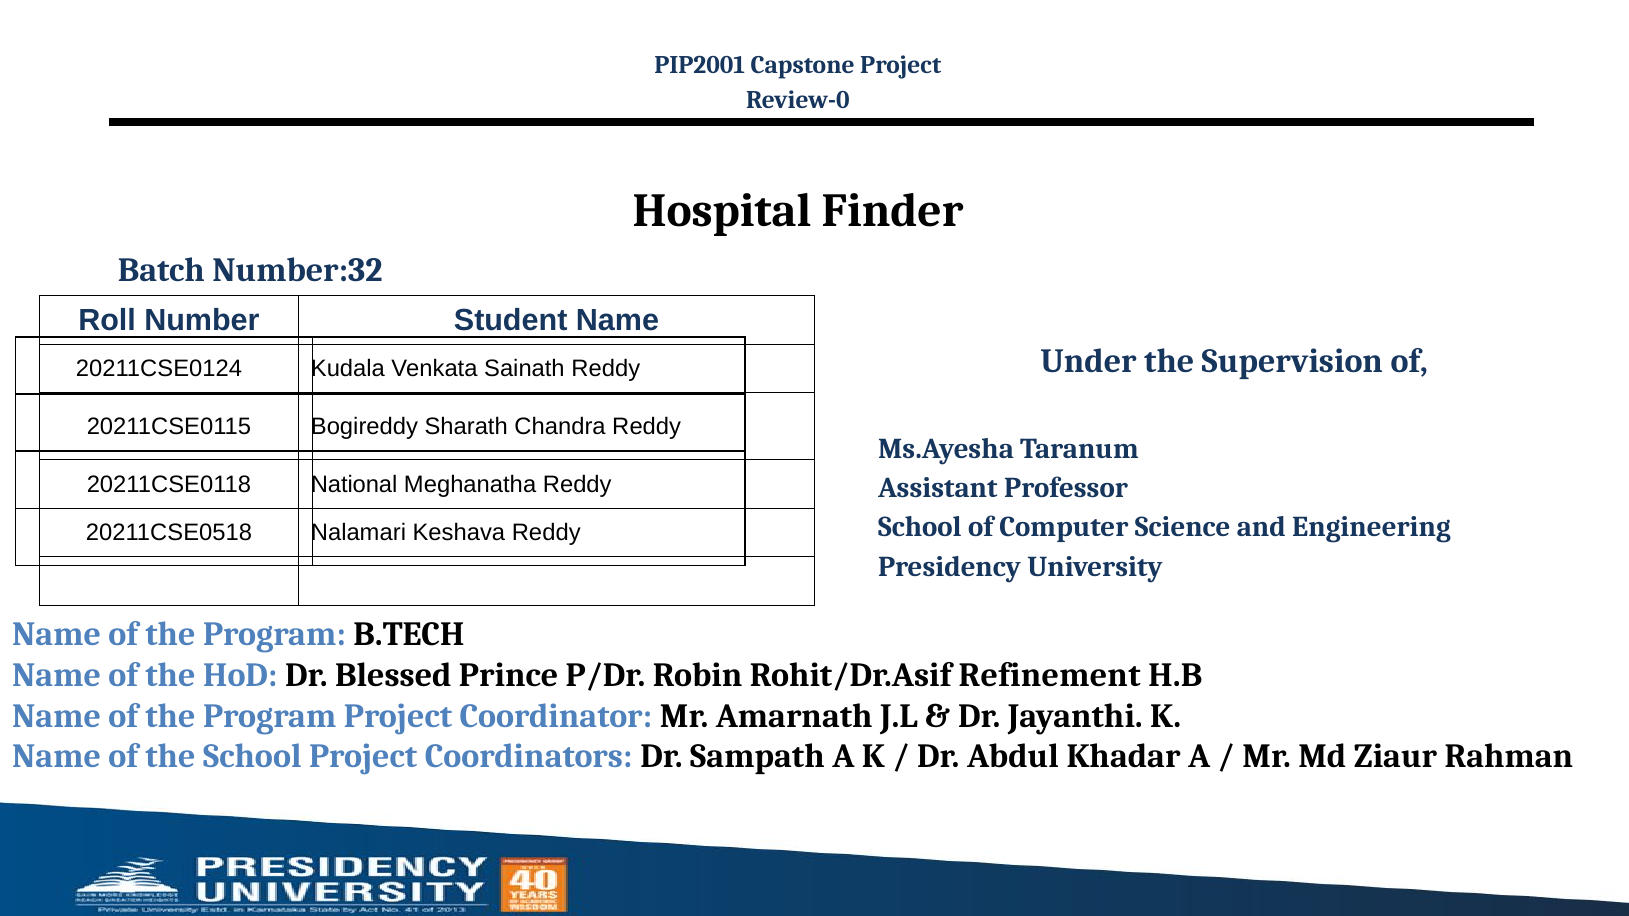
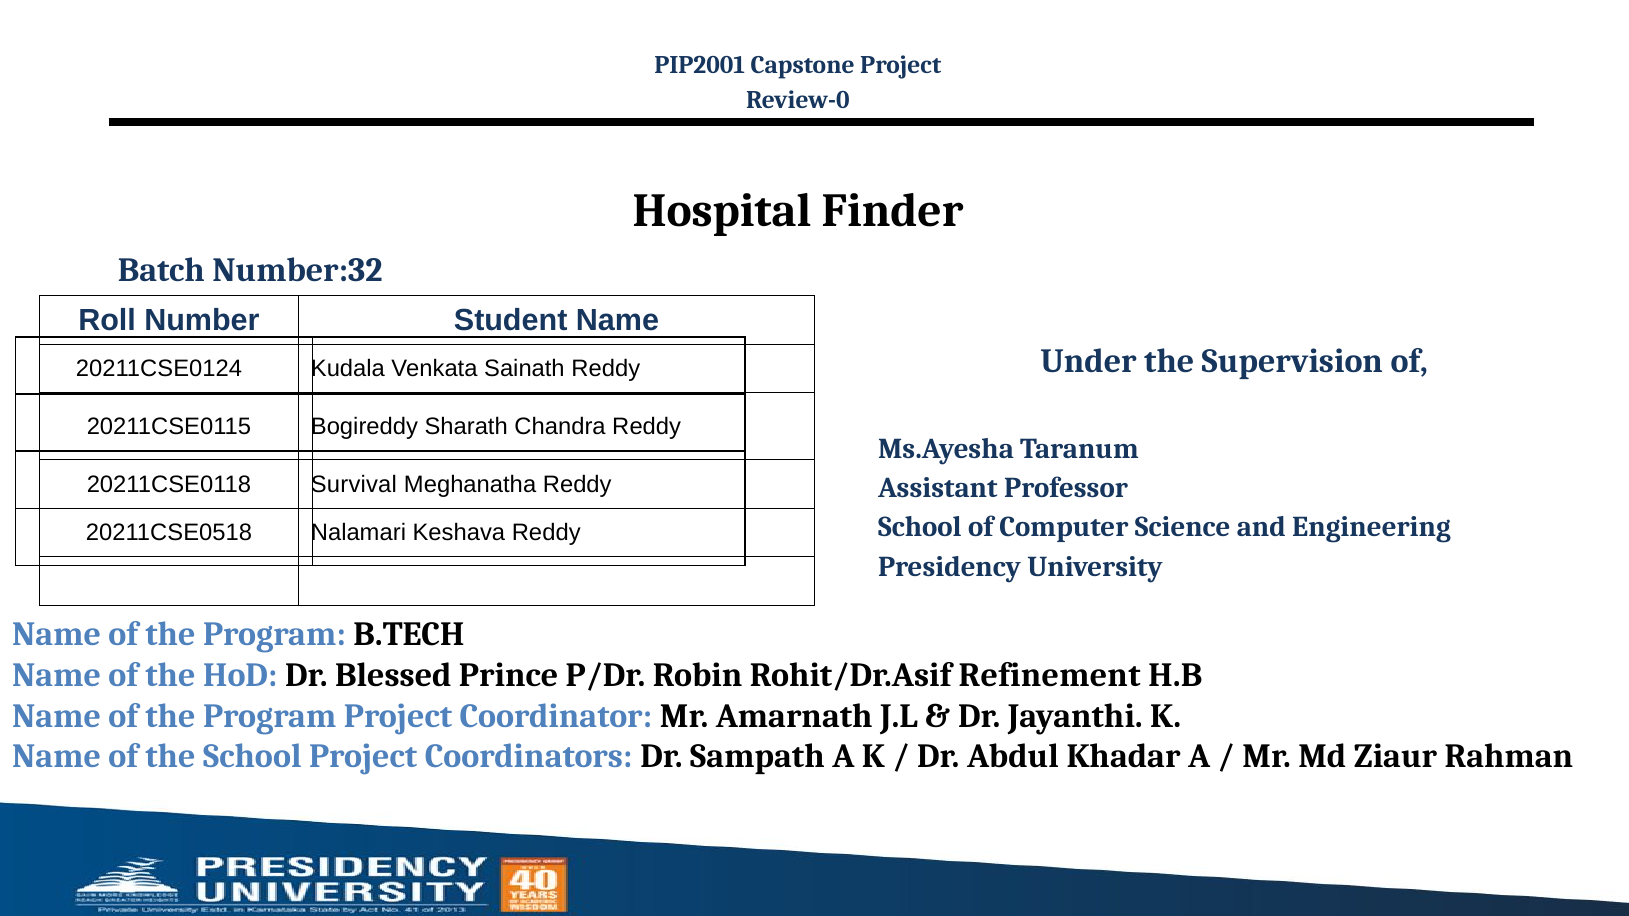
National: National -> Survival
